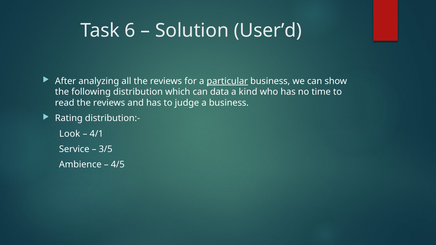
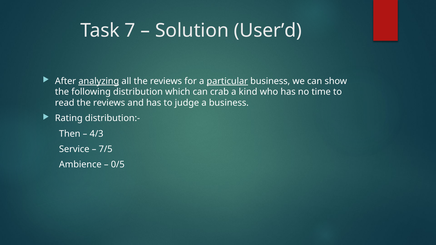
6: 6 -> 7
analyzing underline: none -> present
data: data -> crab
Look: Look -> Then
4/1: 4/1 -> 4/3
3/5: 3/5 -> 7/5
4/5: 4/5 -> 0/5
